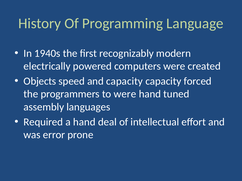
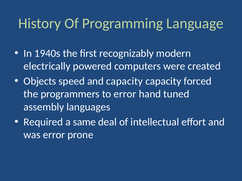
to were: were -> error
a hand: hand -> same
